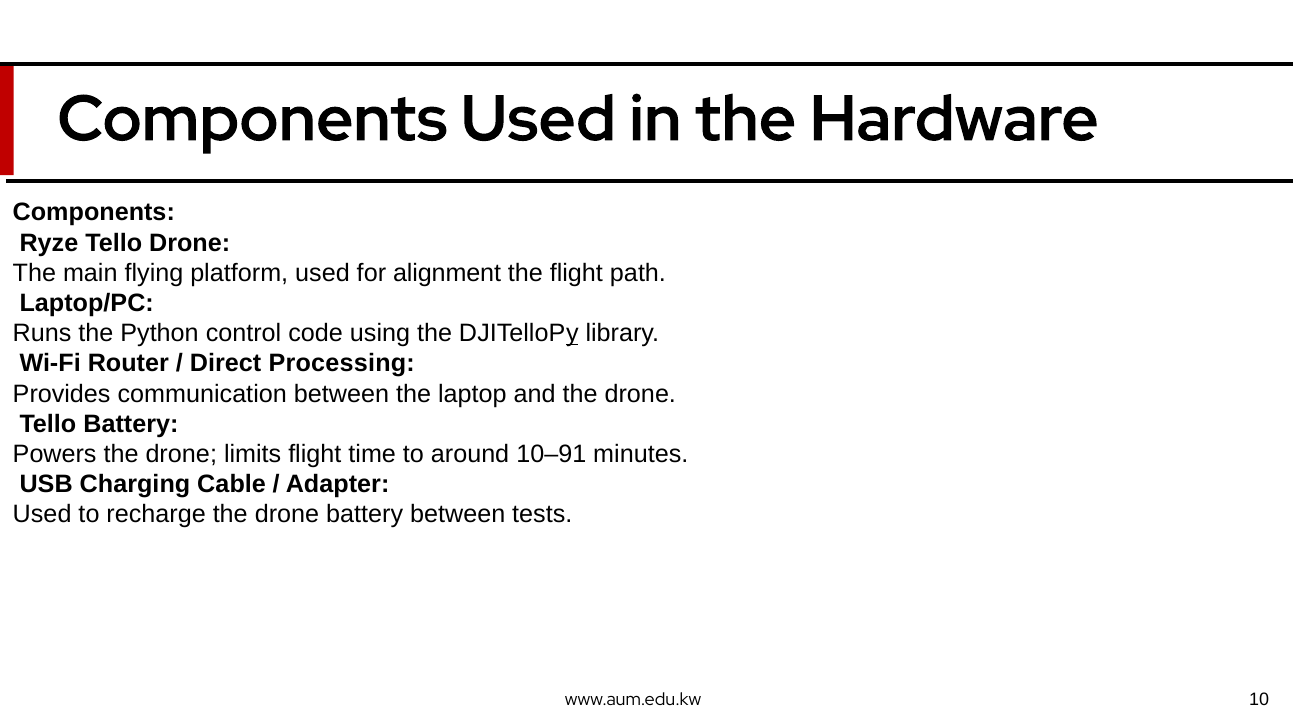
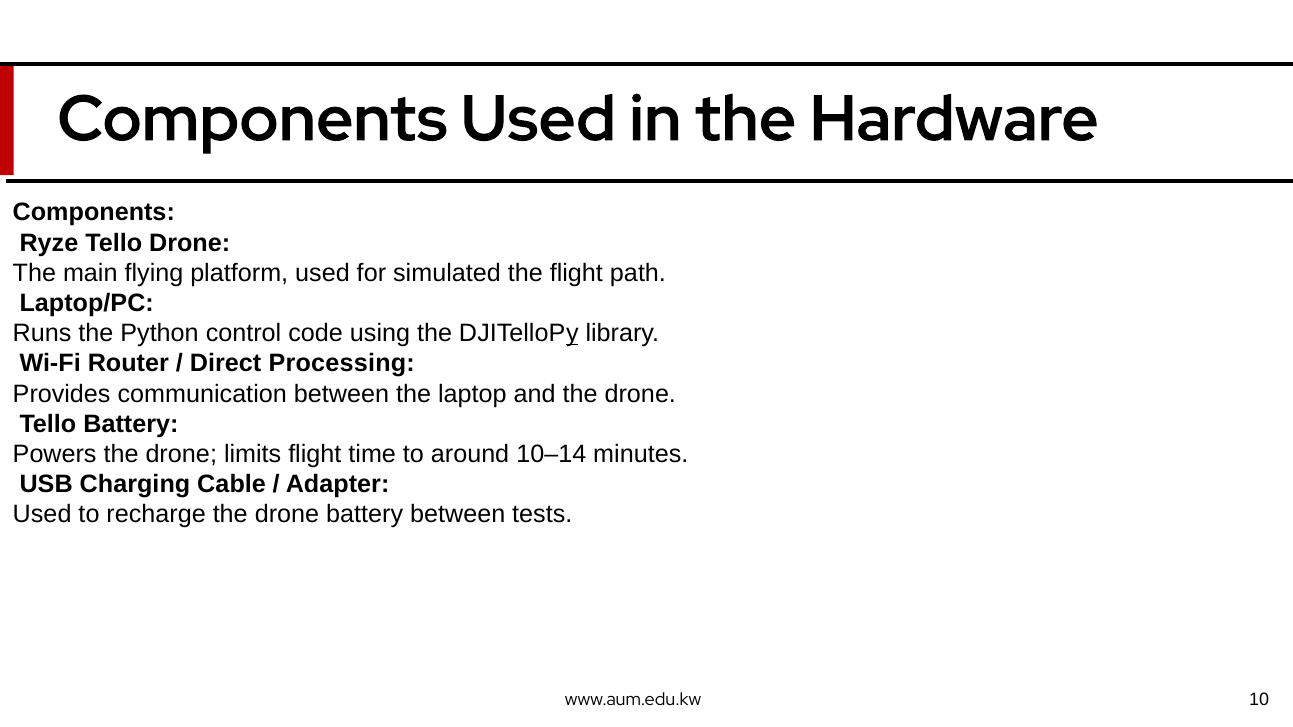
alignment: alignment -> simulated
10–91: 10–91 -> 10–14
